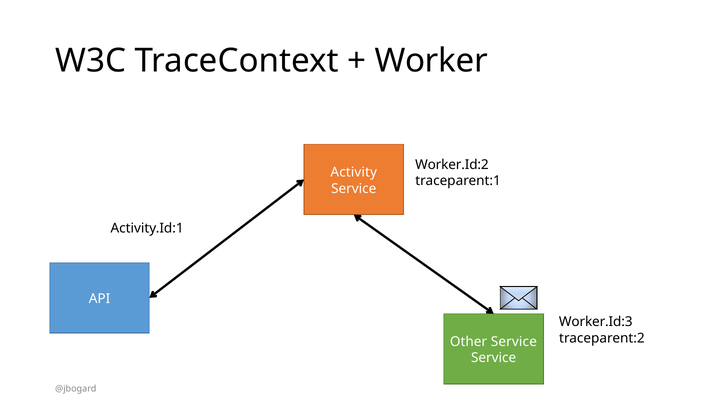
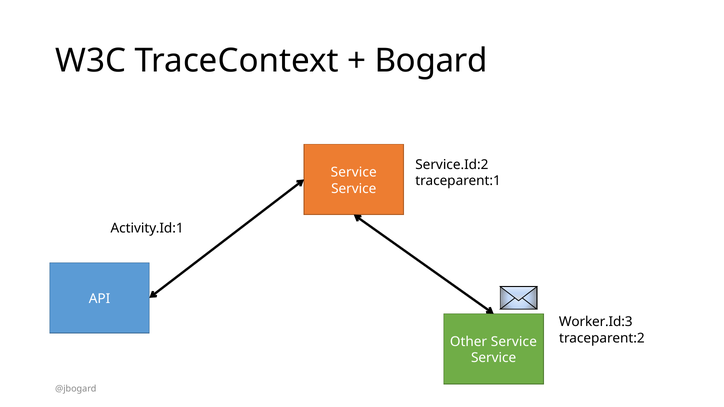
Worker: Worker -> Bogard
Worker.Id:2: Worker.Id:2 -> Service.Id:2
Activity at (354, 172): Activity -> Service
